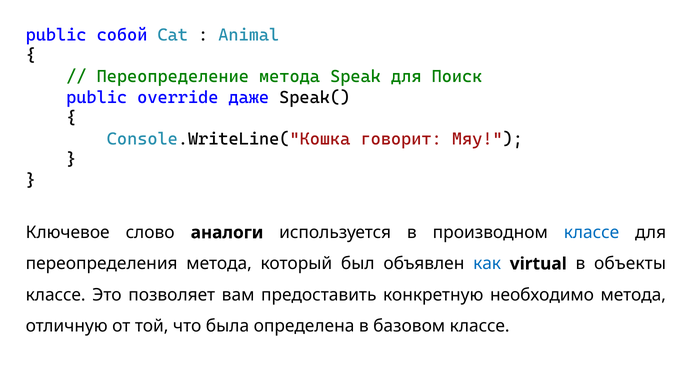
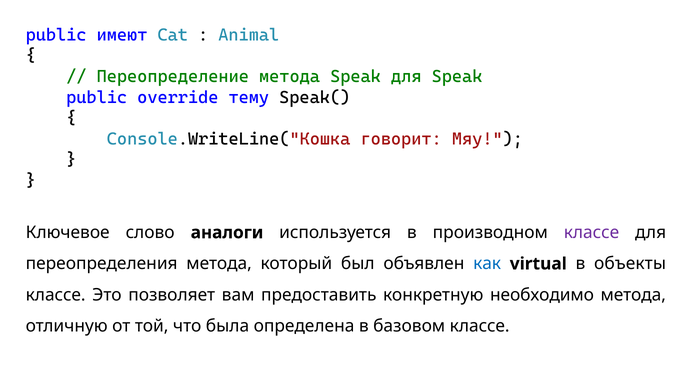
собой: собой -> имеют
для Поиск: Поиск -> Speak
даже: даже -> тему
классе at (592, 232) colour: blue -> purple
